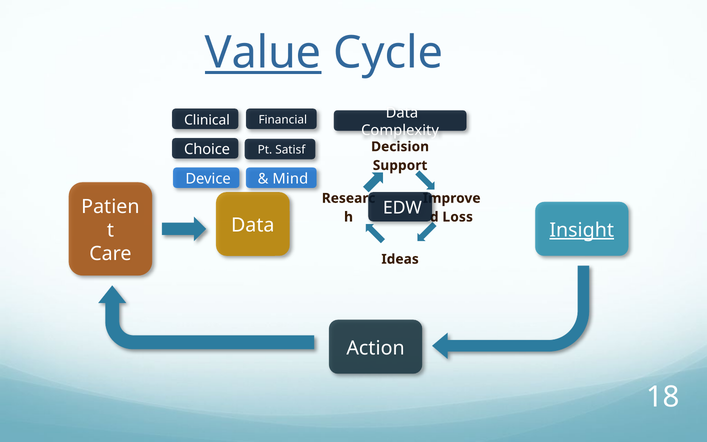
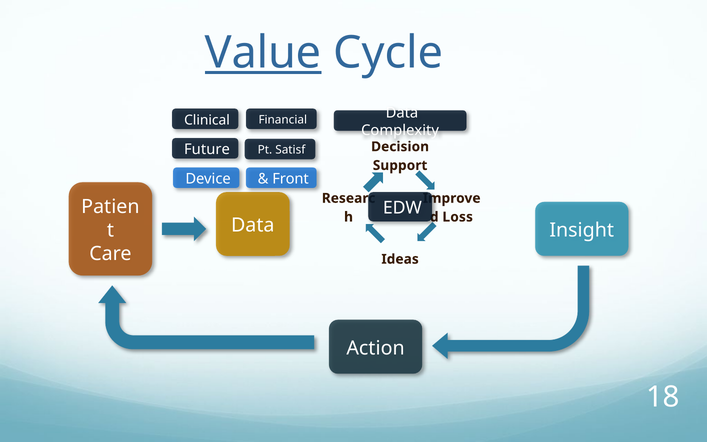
Choice: Choice -> Future
Mind: Mind -> Front
Insight underline: present -> none
